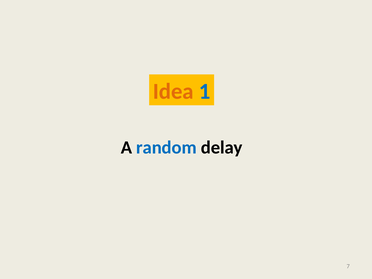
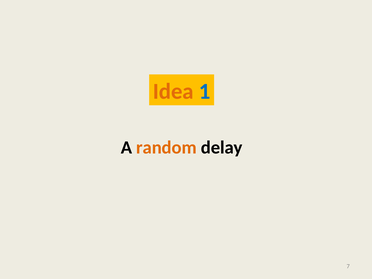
random colour: blue -> orange
